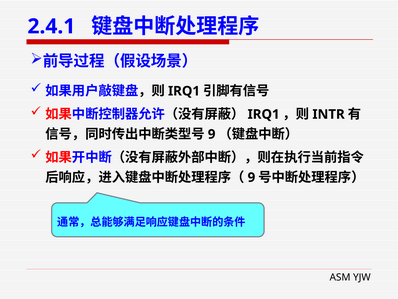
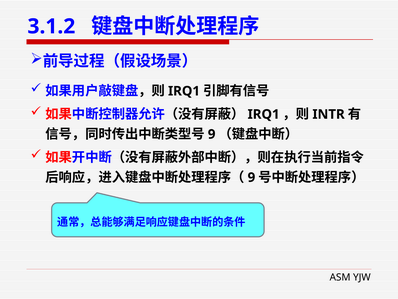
2.4.1: 2.4.1 -> 3.1.2
